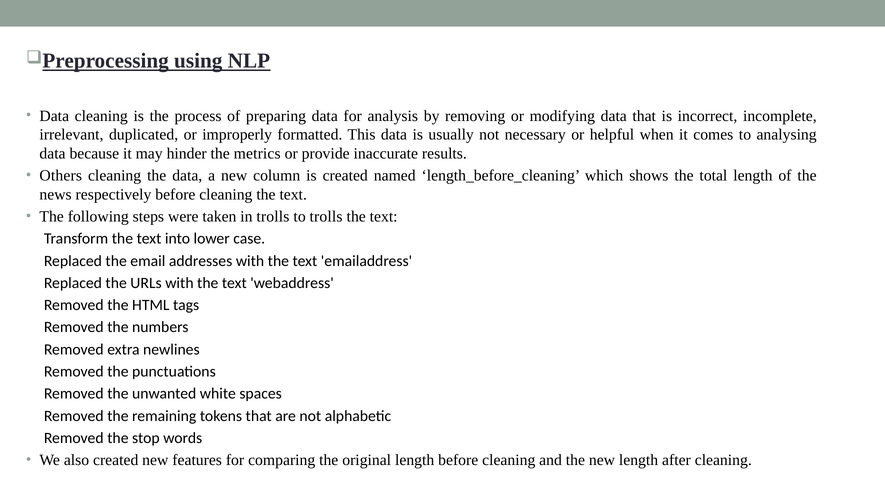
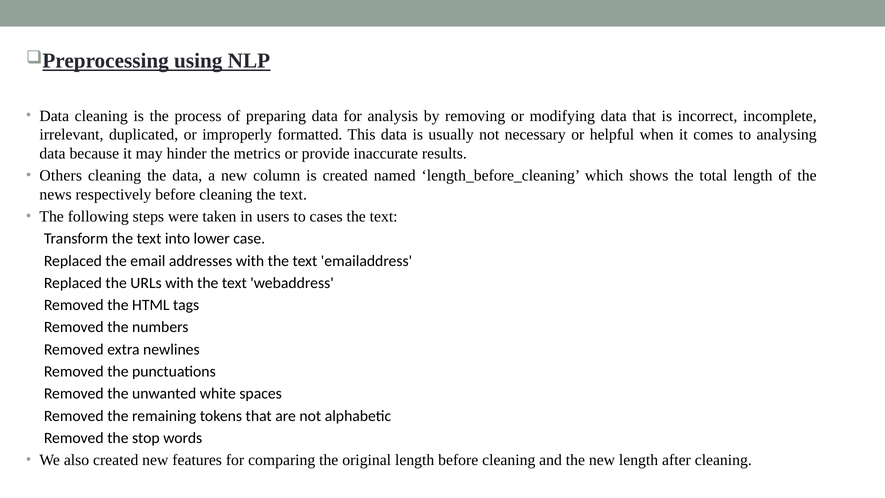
in trolls: trolls -> users
to trolls: trolls -> cases
